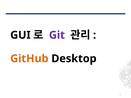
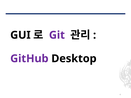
GitHub colour: orange -> purple
